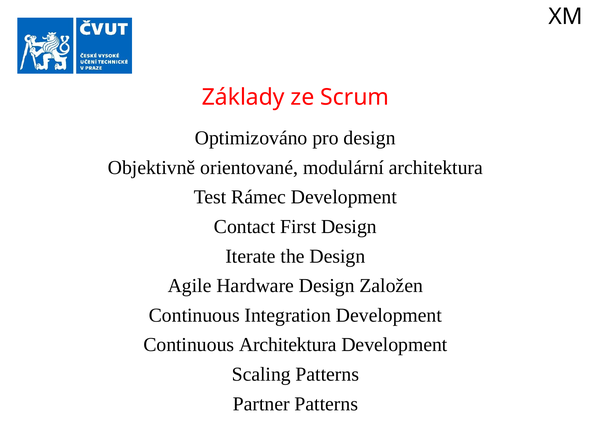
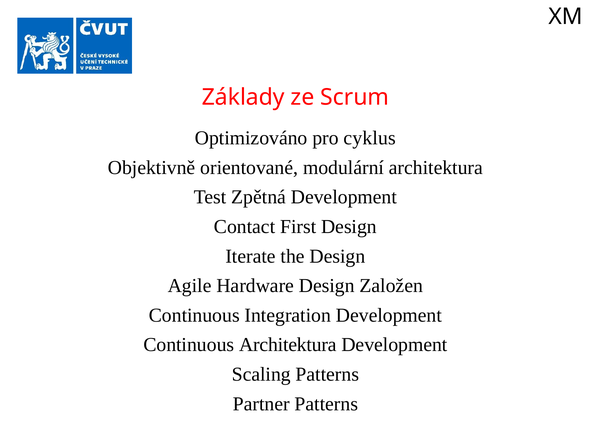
pro design: design -> cyklus
Rámec: Rámec -> Zpětná
